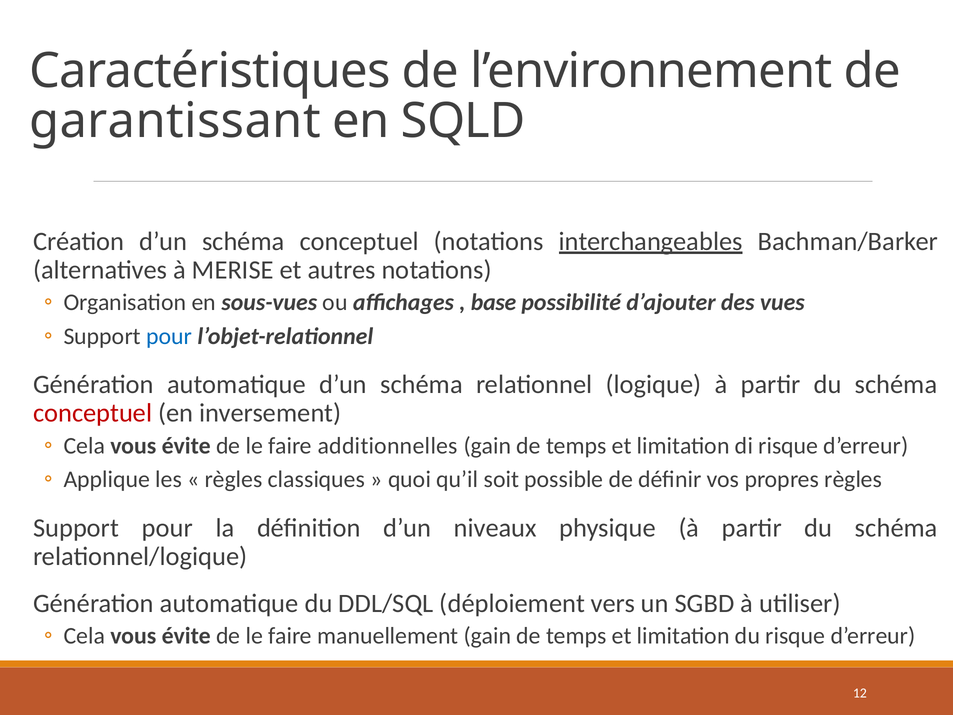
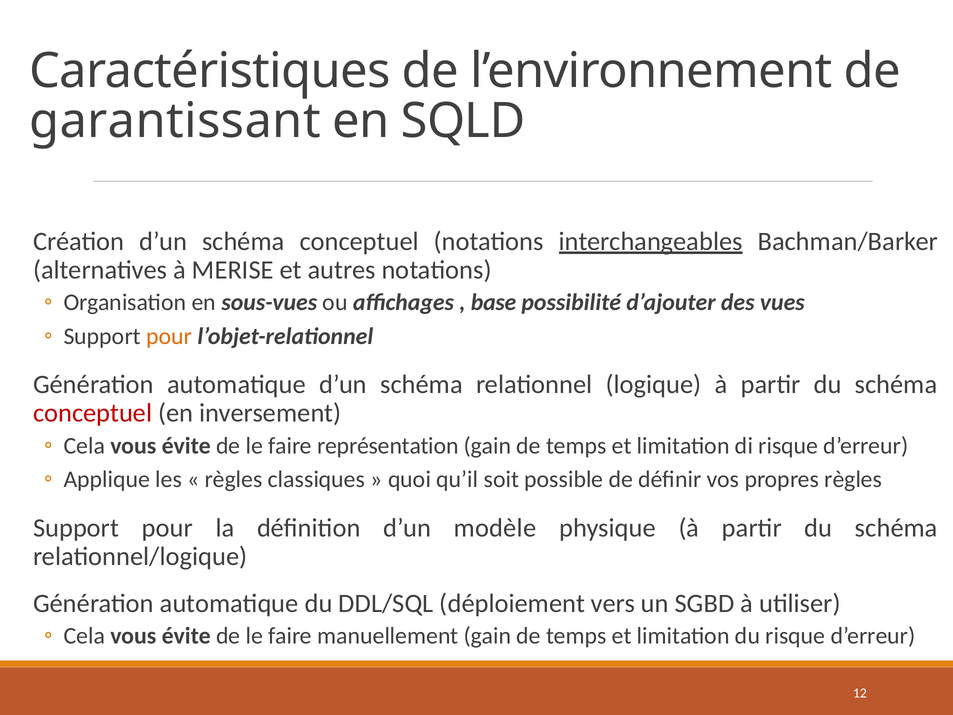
pour at (169, 336) colour: blue -> orange
additionnelles: additionnelles -> représentation
niveaux: niveaux -> modèle
